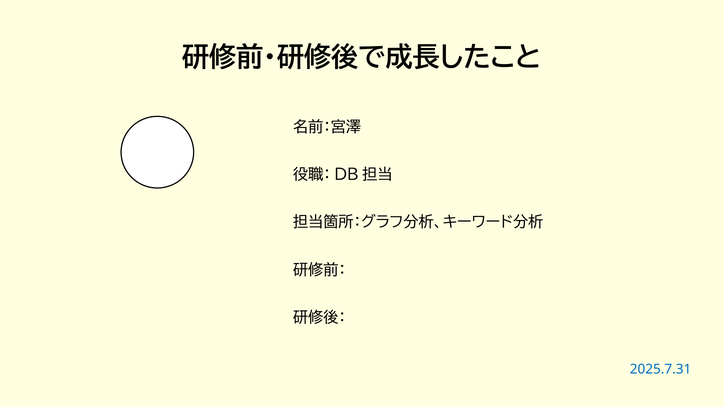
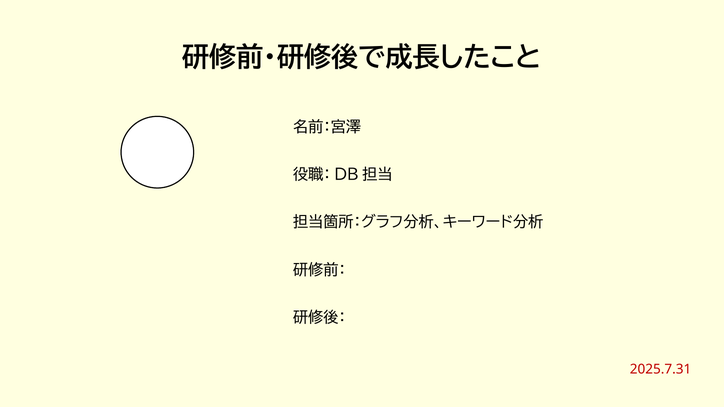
2025.7.31 colour: blue -> red
